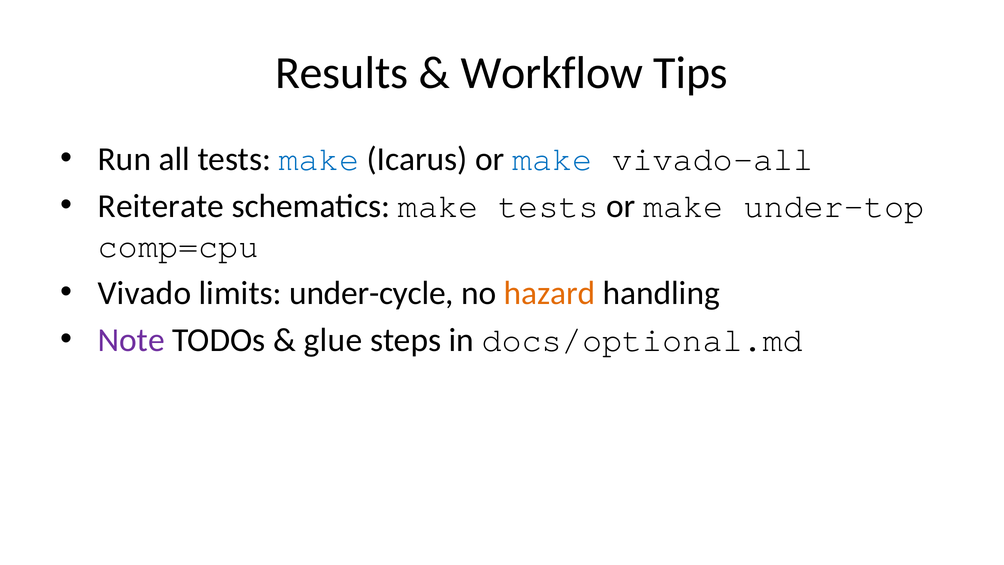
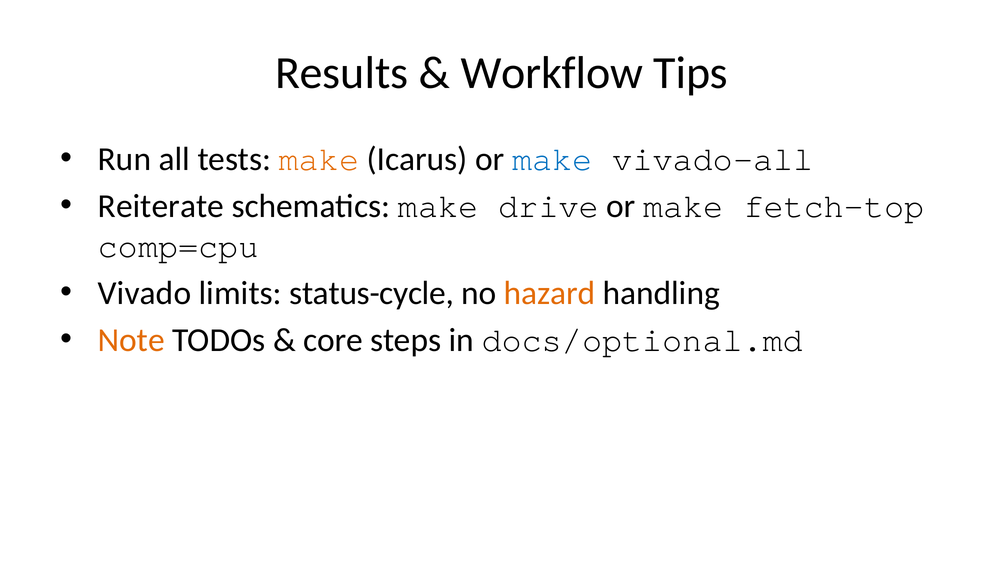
make at (319, 159) colour: blue -> orange
make tests: tests -> drive
under-top: under-top -> fetch-top
under-cycle: under-cycle -> status-cycle
Note colour: purple -> orange
glue: glue -> core
